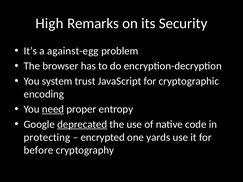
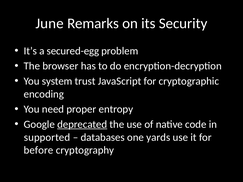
High: High -> June
against-egg: against-egg -> secured-egg
need underline: present -> none
protecting: protecting -> supported
encrypted: encrypted -> databases
